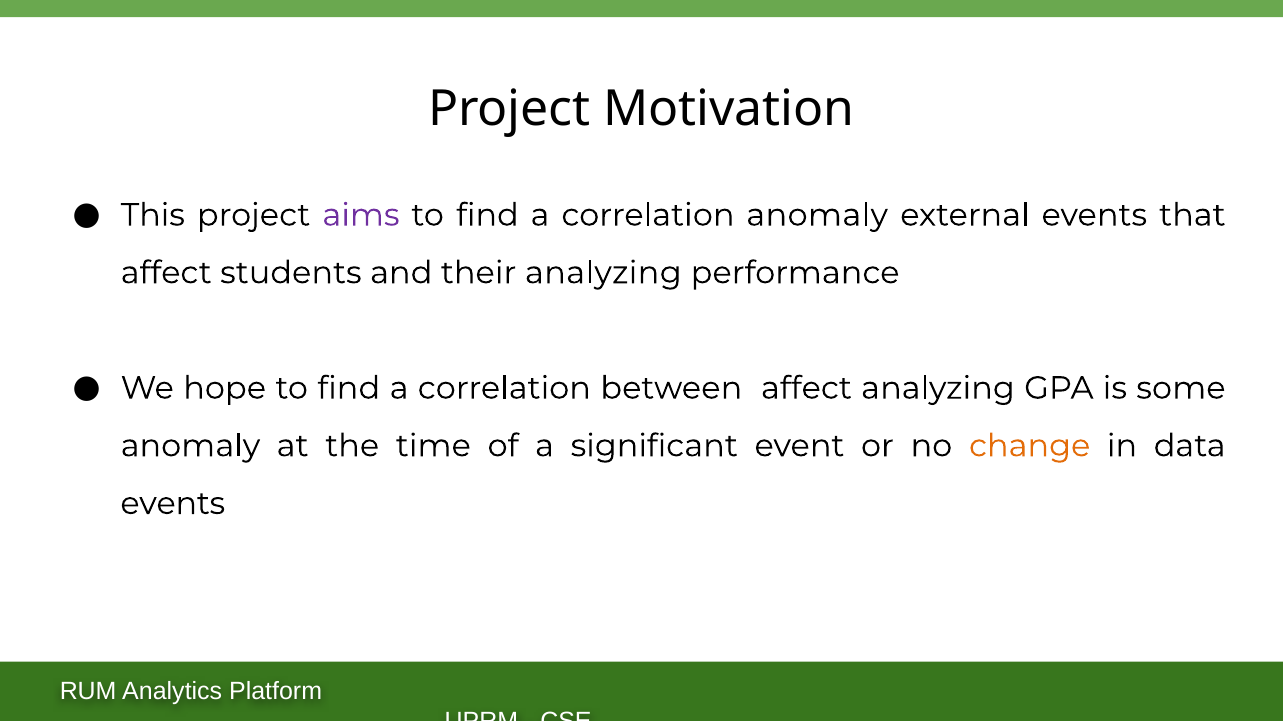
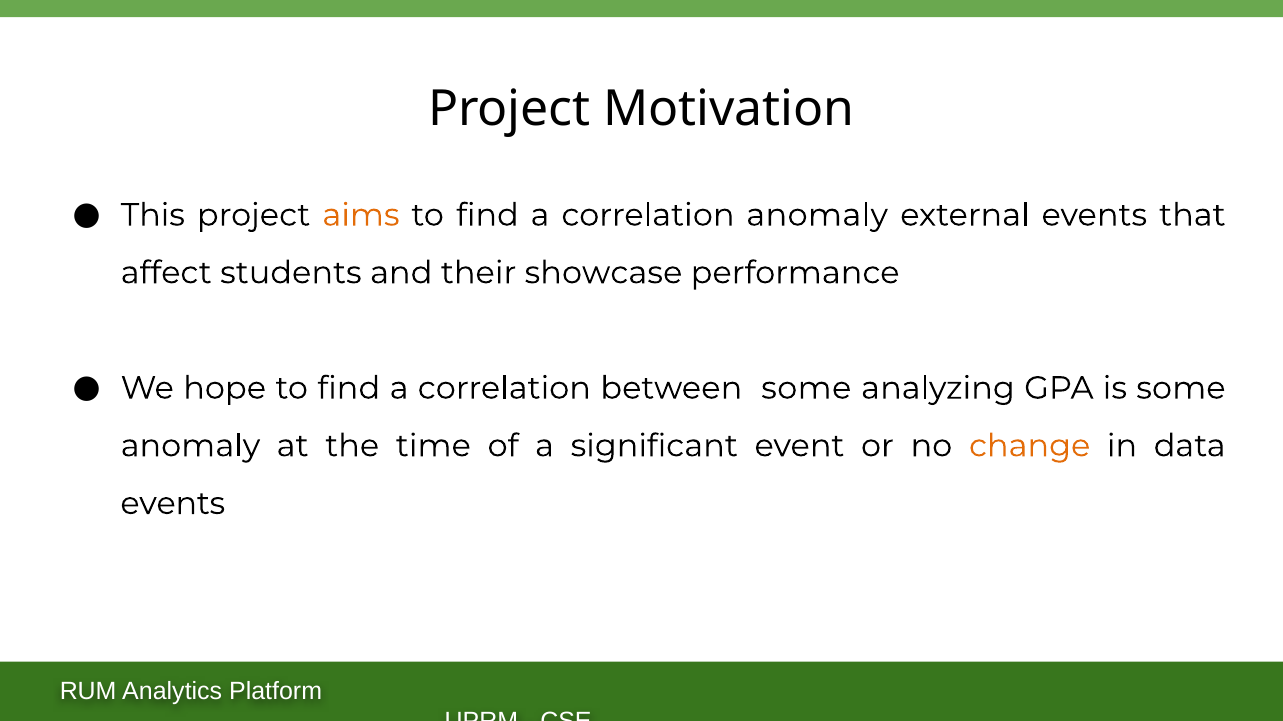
aims colour: purple -> orange
their analyzing: analyzing -> showcase
between affect: affect -> some
